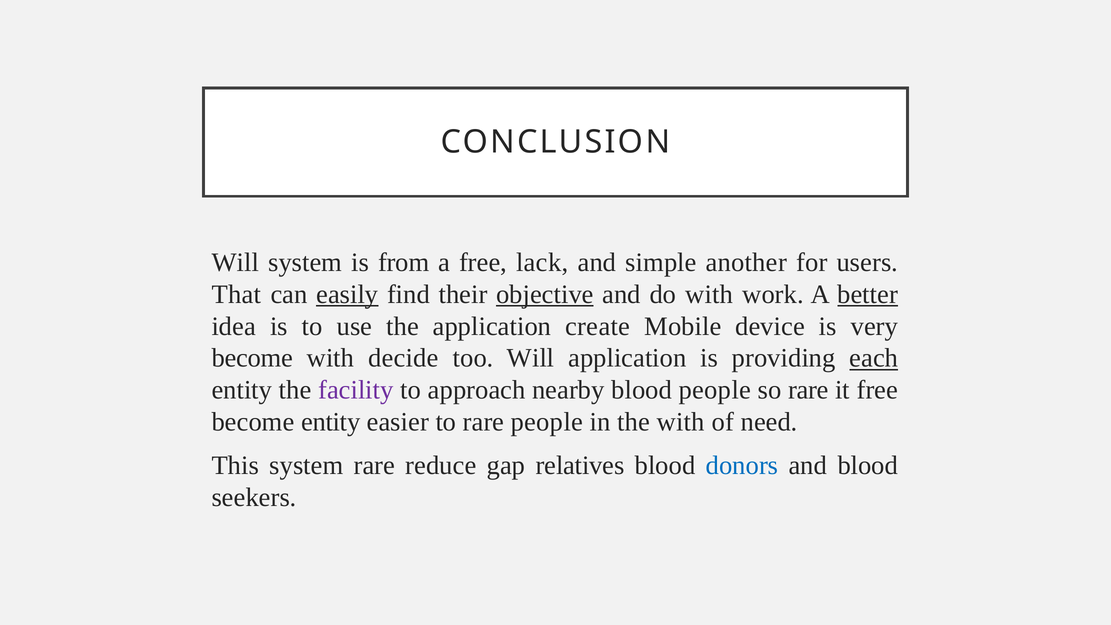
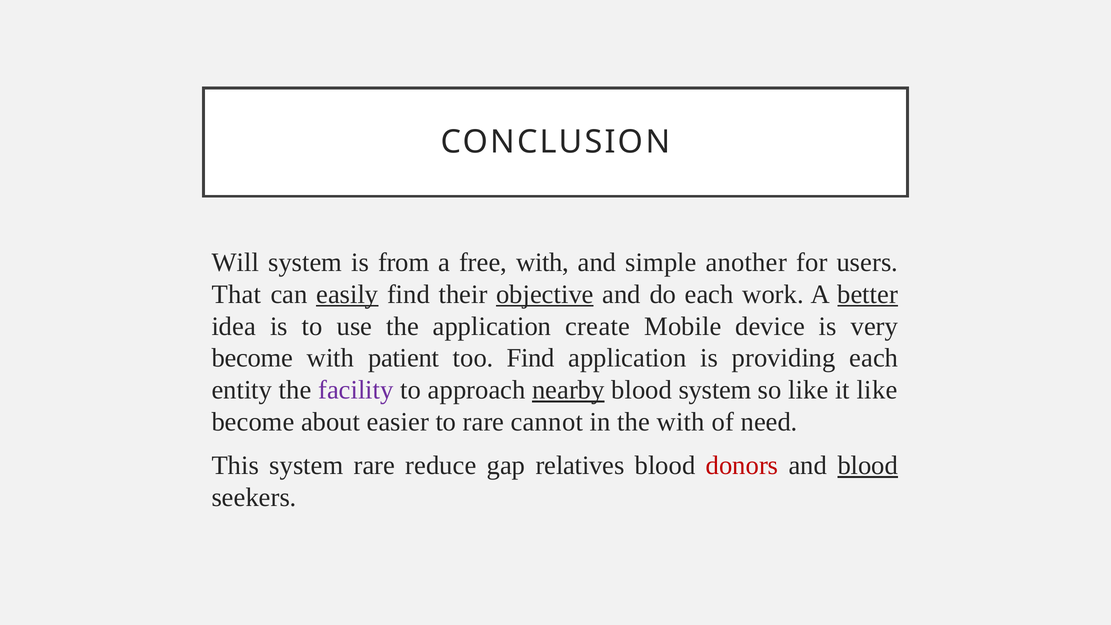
free lack: lack -> with
do with: with -> each
decide: decide -> patient
too Will: Will -> Find
each at (874, 358) underline: present -> none
nearby underline: none -> present
blood people: people -> system
so rare: rare -> like
it free: free -> like
become entity: entity -> about
rare people: people -> cannot
donors colour: blue -> red
blood at (868, 465) underline: none -> present
